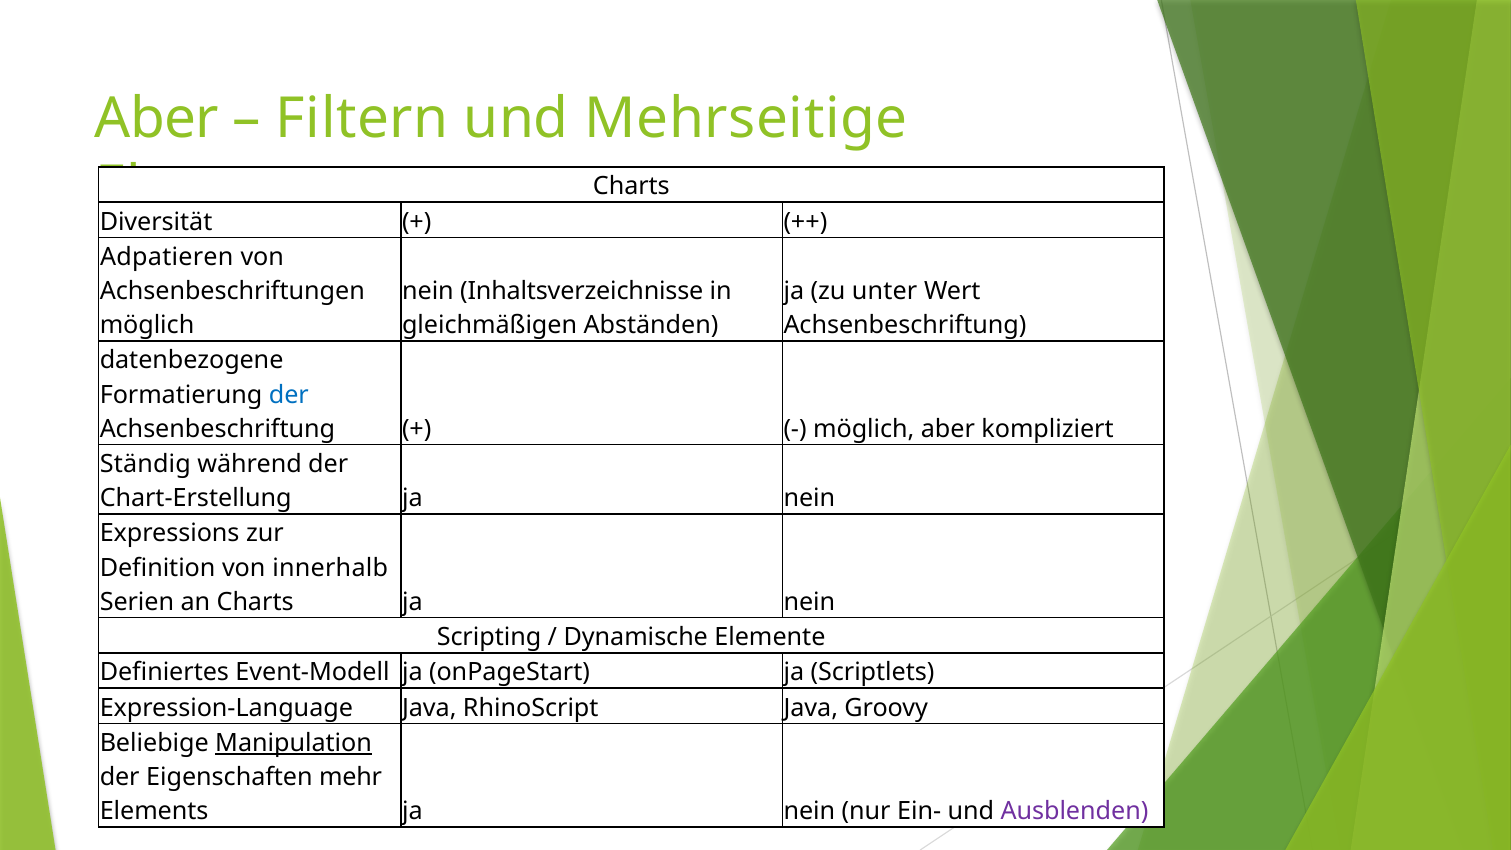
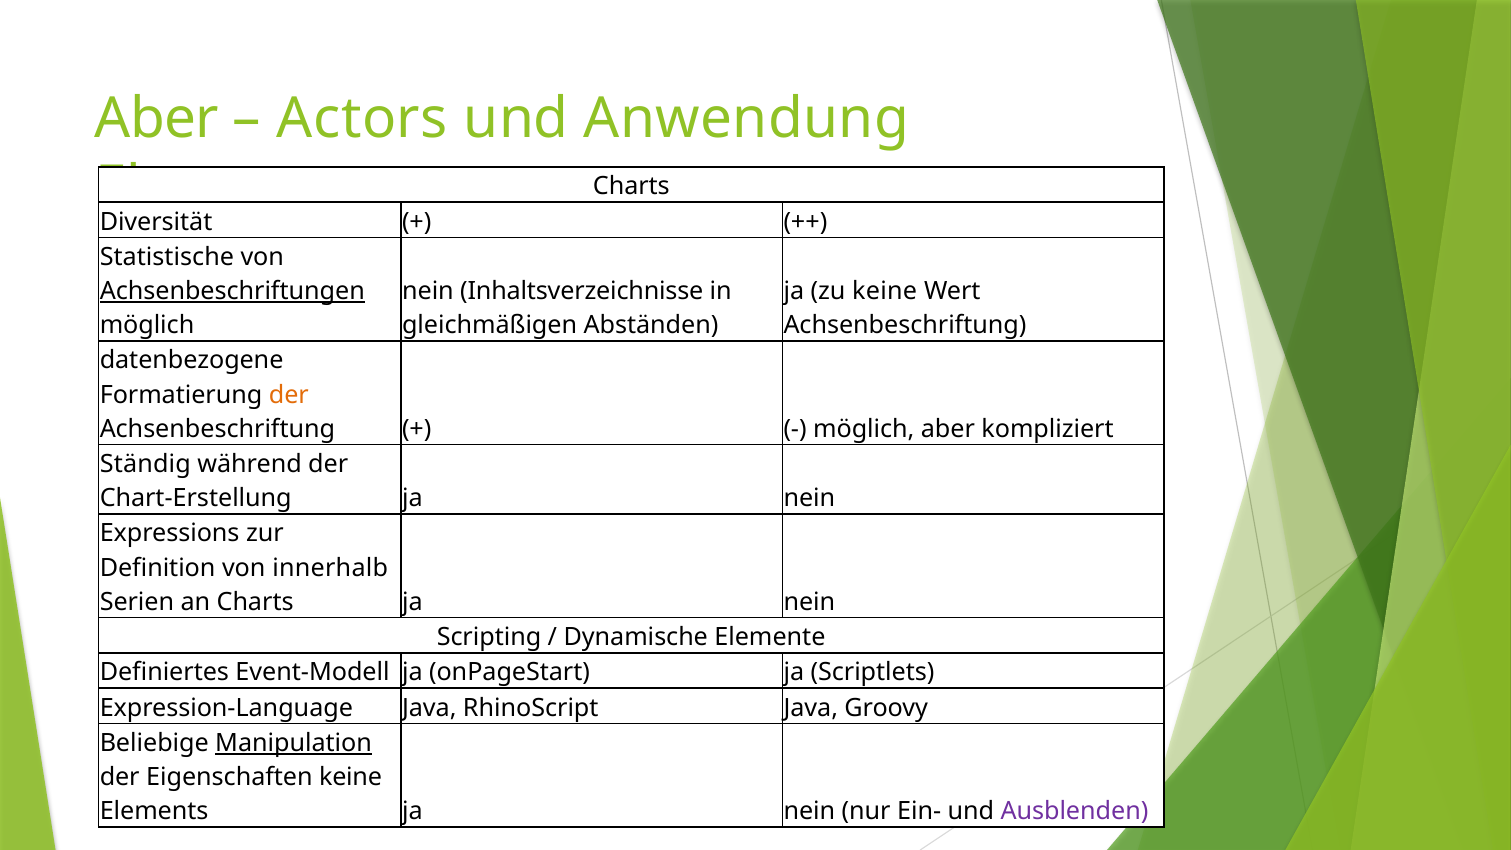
Filtern: Filtern -> Actors
Mehrseitige: Mehrseitige -> Anwendung
Adpatieren: Adpatieren -> Statistische
Achsenbeschriftungen underline: none -> present
zu unter: unter -> keine
der at (289, 395) colour: blue -> orange
Eigenschaften mehr: mehr -> keine
